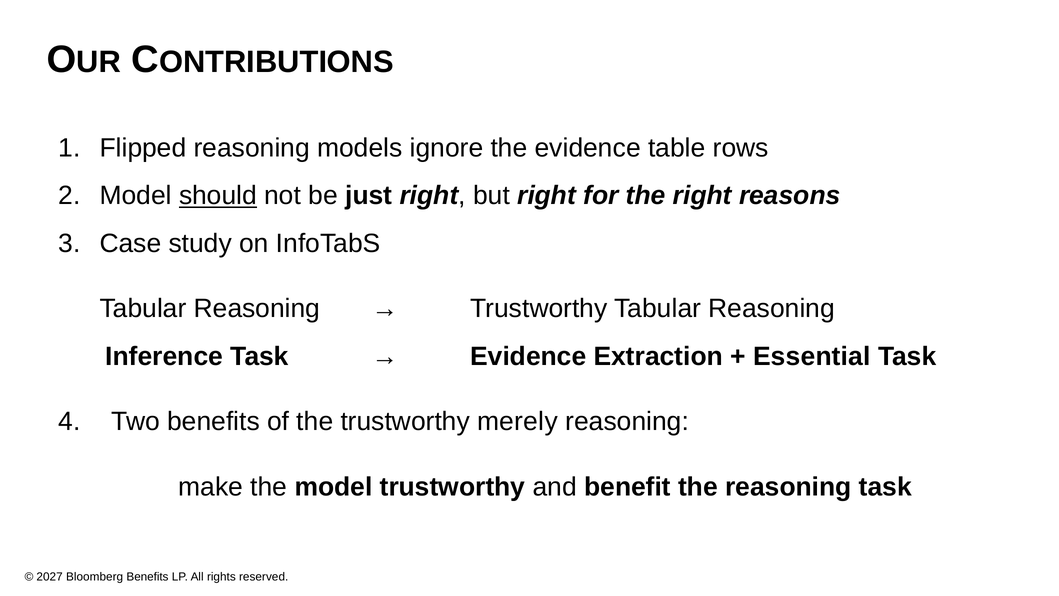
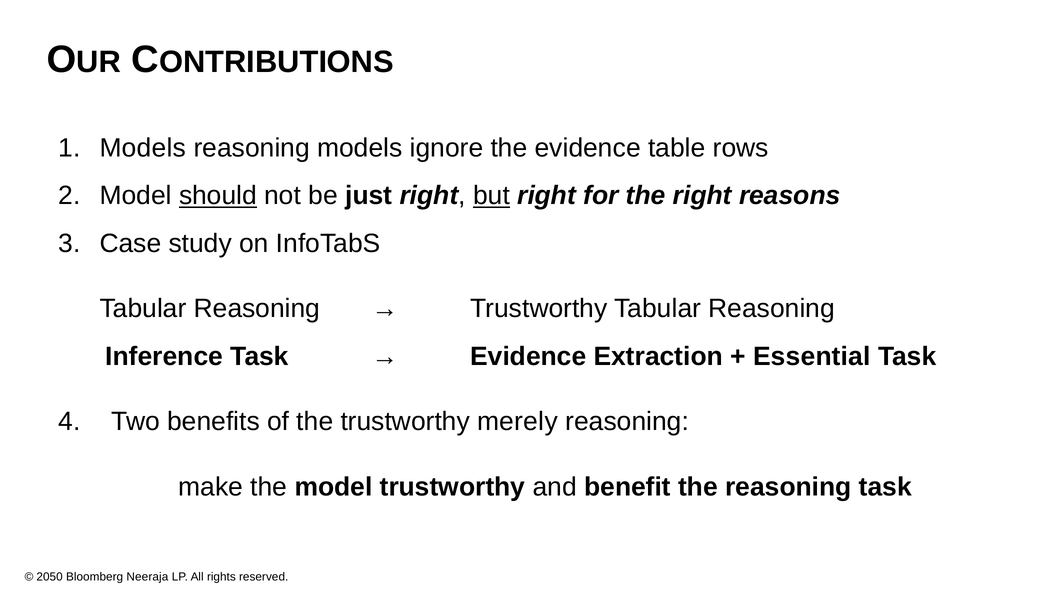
Flipped at (143, 148): Flipped -> Models
but underline: none -> present
2027: 2027 -> 2050
Bloomberg Benefits: Benefits -> Neeraja
